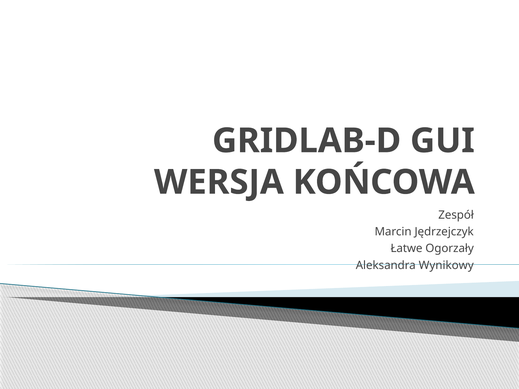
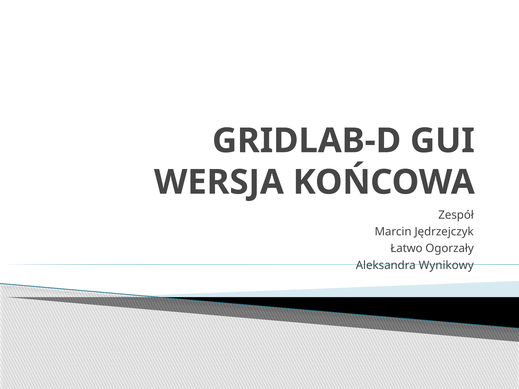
Łatwe: Łatwe -> Łatwo
